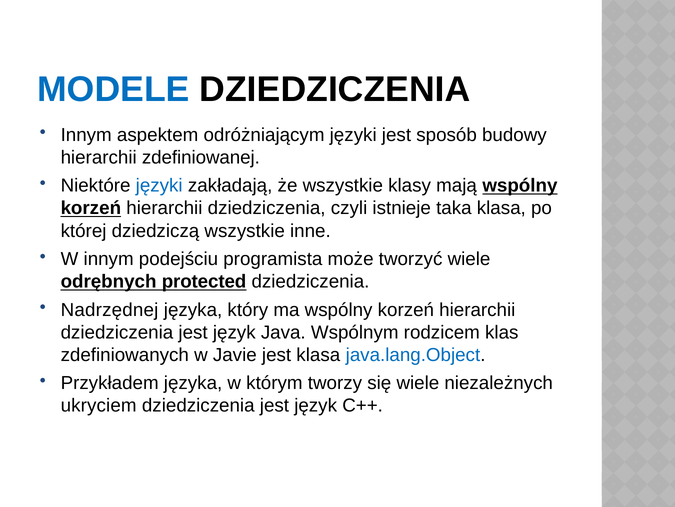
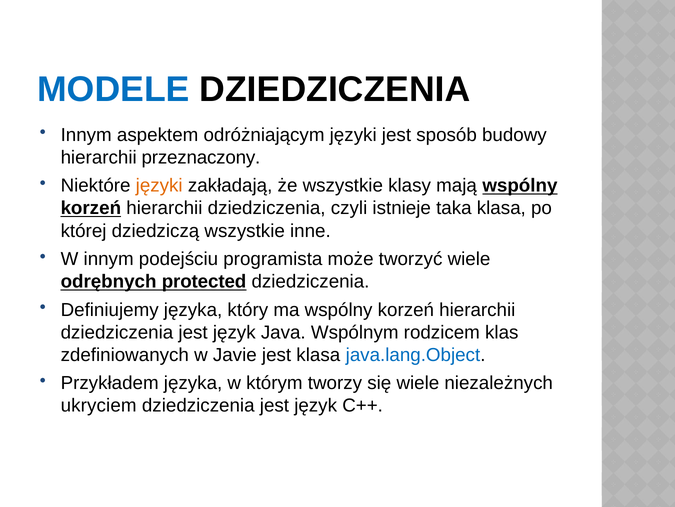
zdefiniowanej: zdefiniowanej -> przeznaczony
języki at (159, 185) colour: blue -> orange
Nadrzędnej: Nadrzędnej -> Definiujemy
